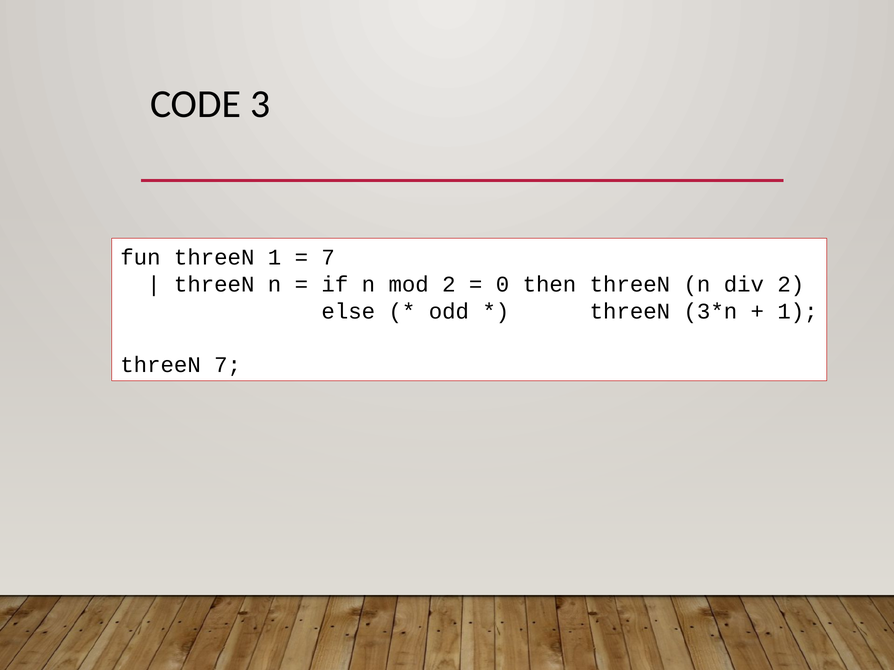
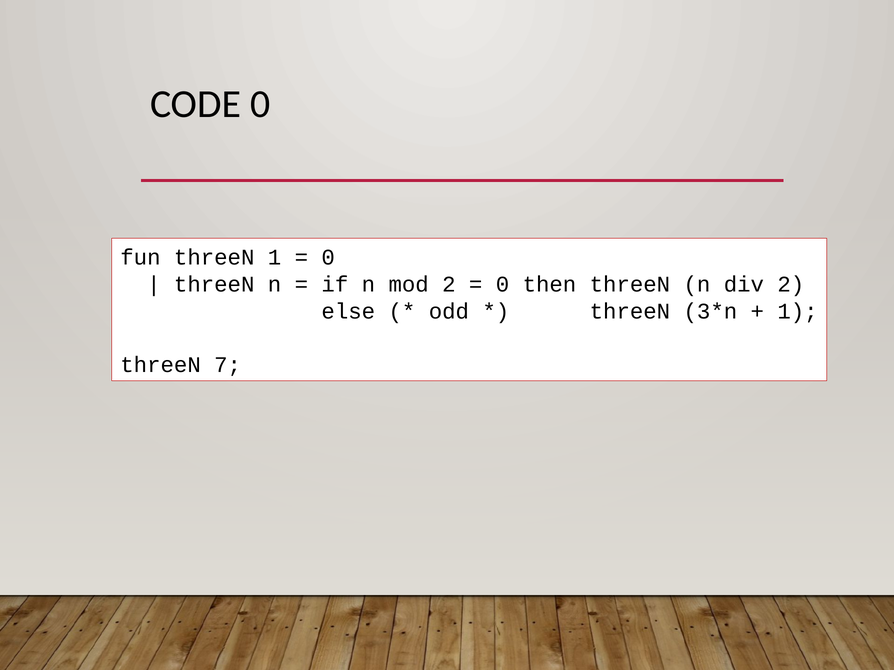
CODE 3: 3 -> 0
7 at (328, 258): 7 -> 0
